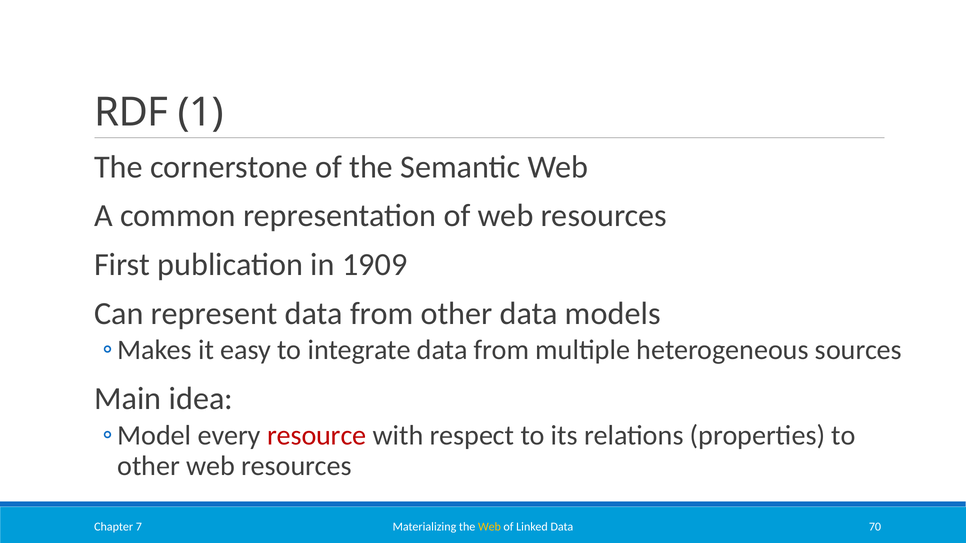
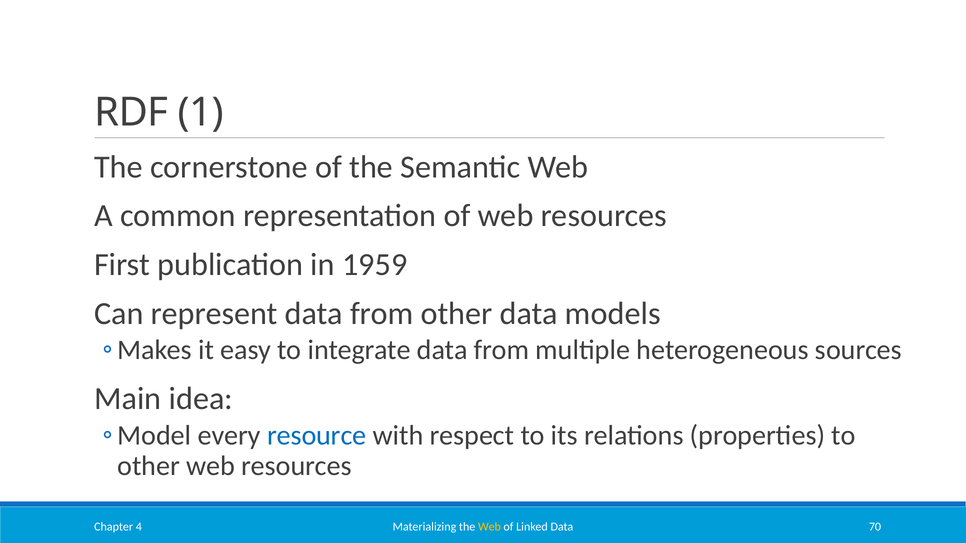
1909: 1909 -> 1959
resource colour: red -> blue
7: 7 -> 4
